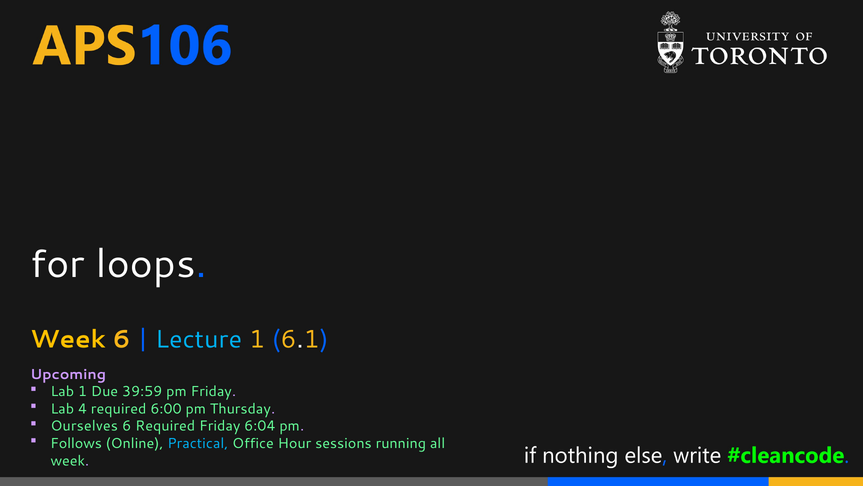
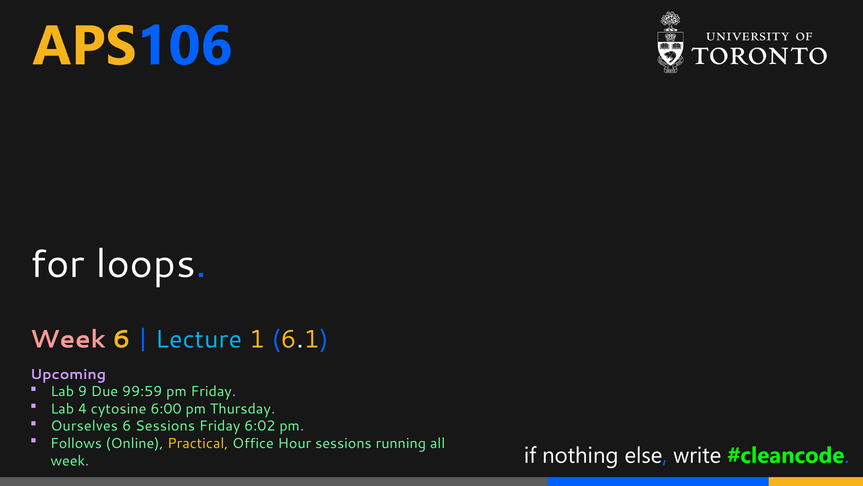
Week at (68, 339) colour: yellow -> pink
Lab 1: 1 -> 9
39:59: 39:59 -> 99:59
4 required: required -> cytosine
6 Required: Required -> Sessions
6:04: 6:04 -> 6:02
Practical colour: light blue -> yellow
